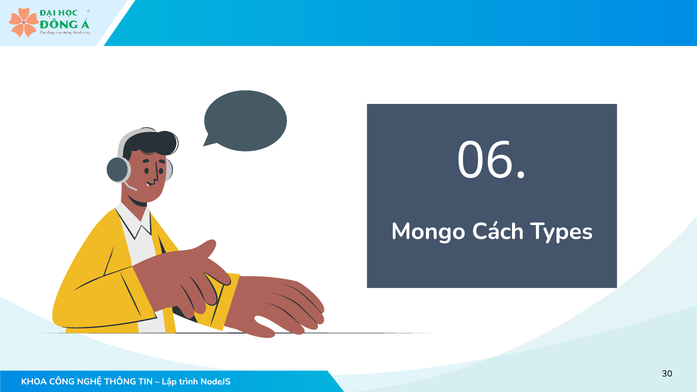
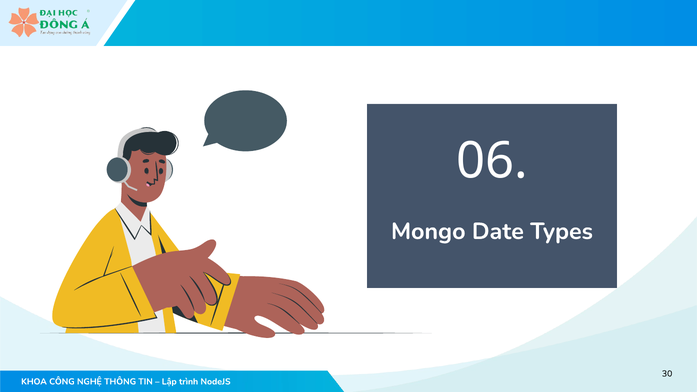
Cách: Cách -> Date
